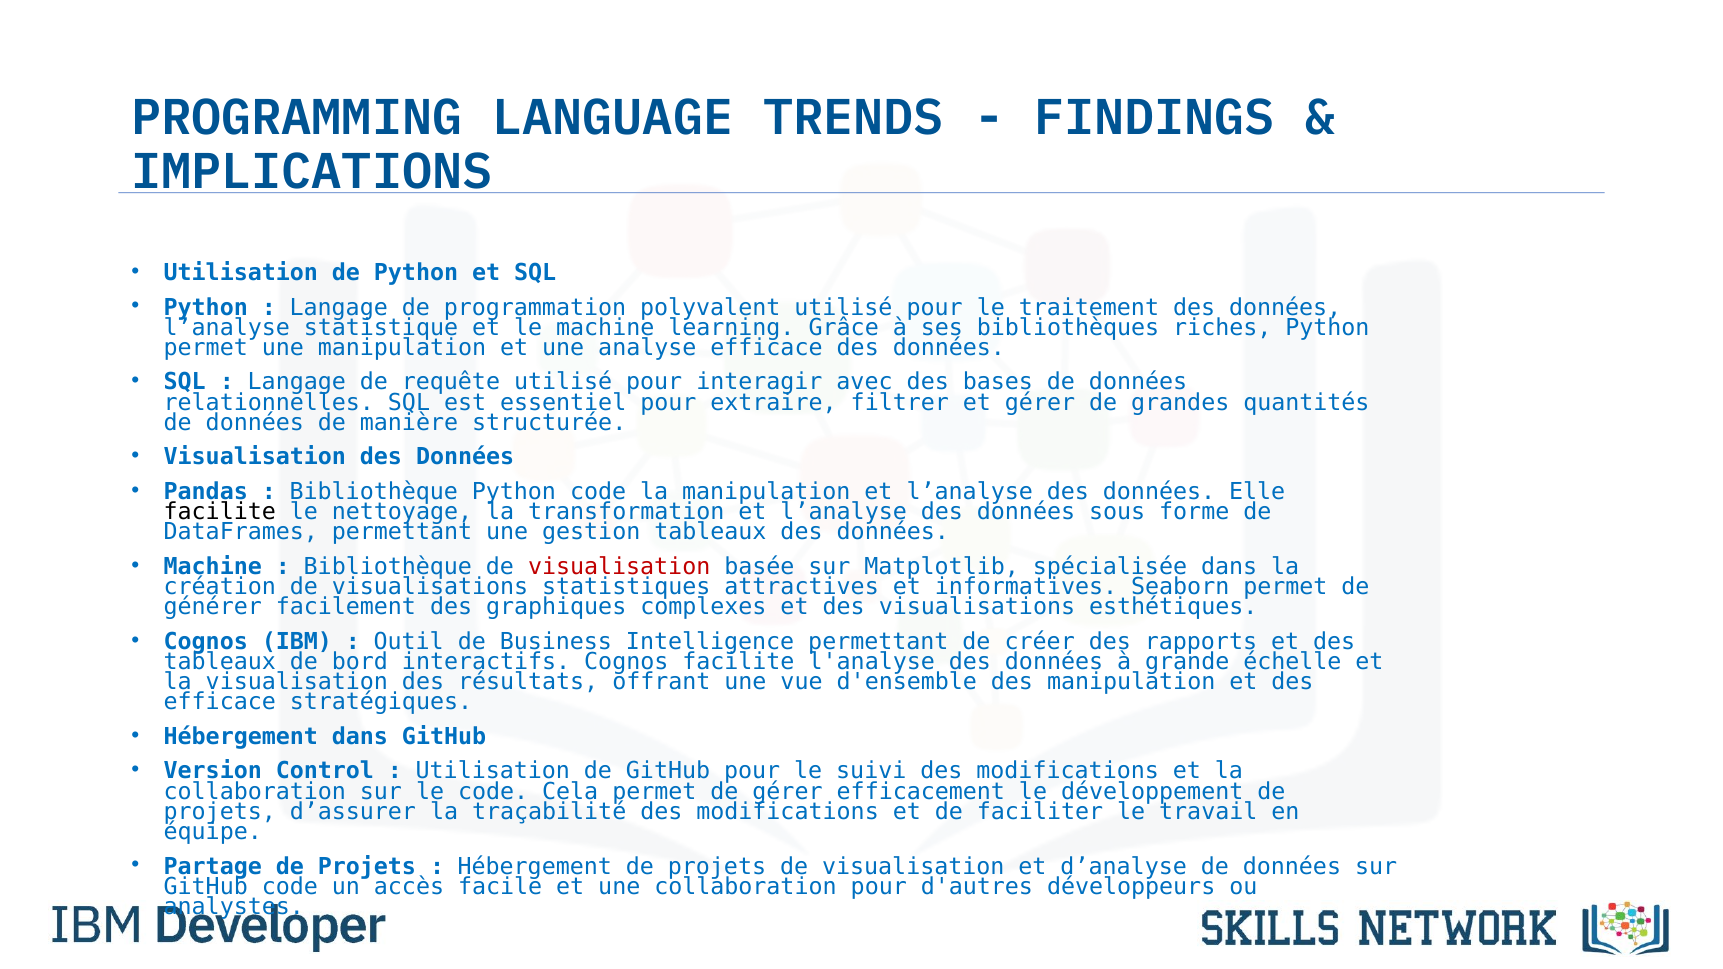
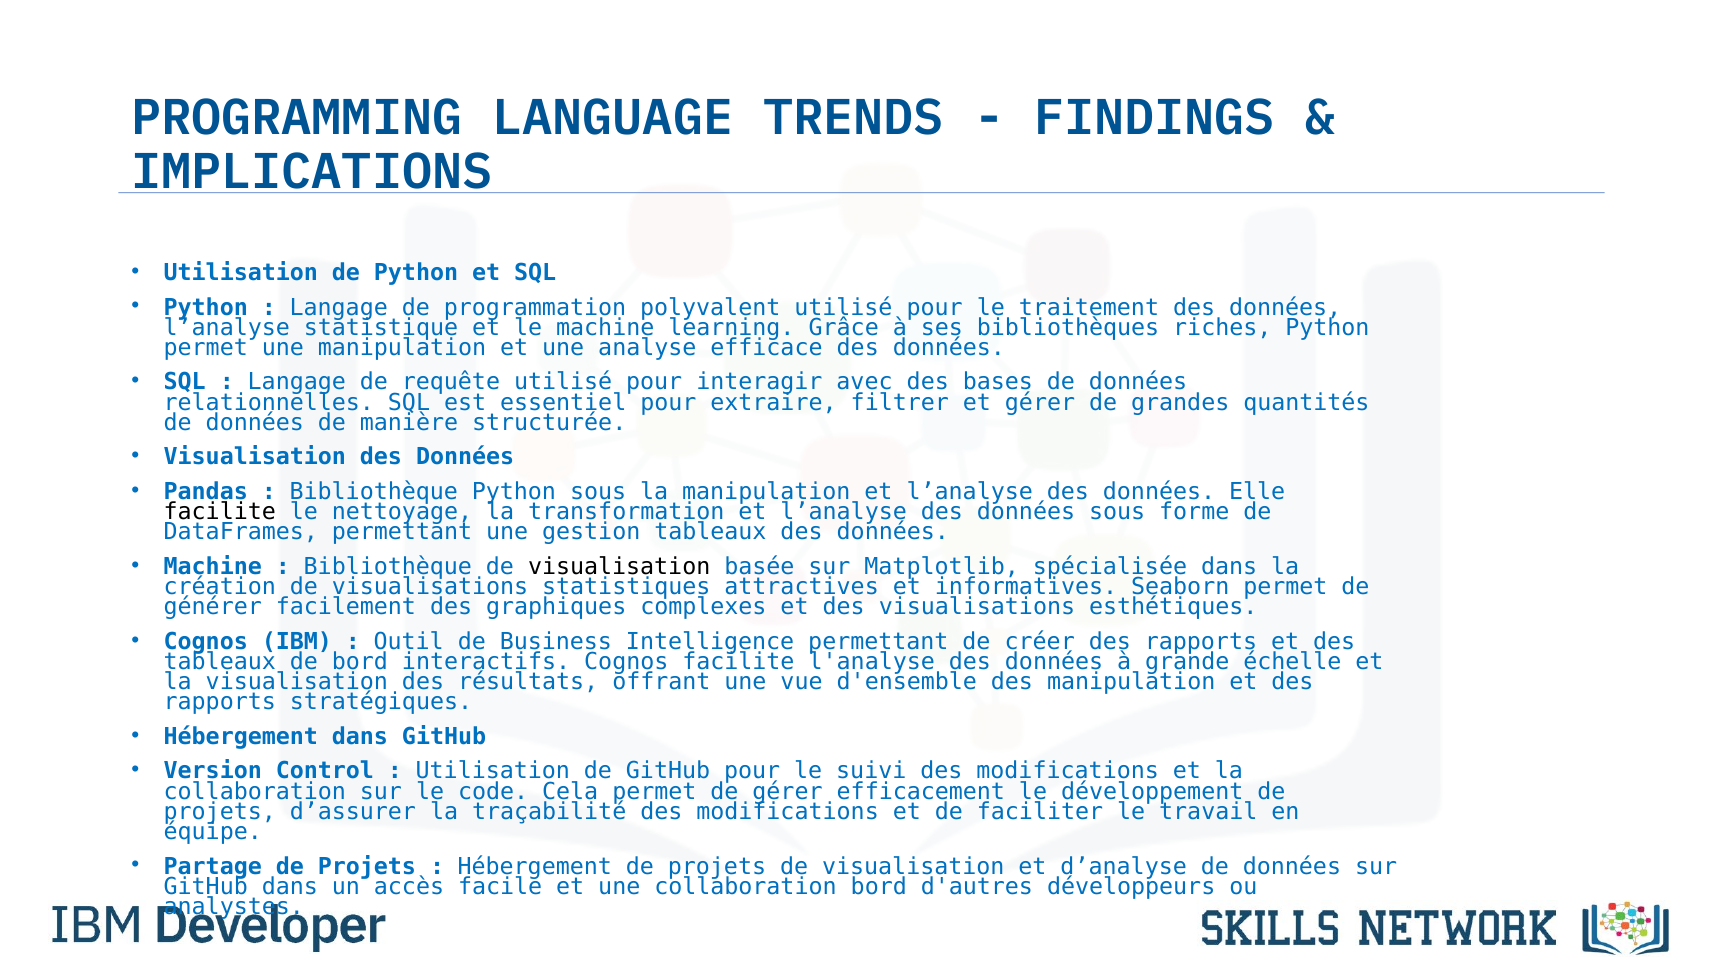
Python code: code -> sous
visualisation at (619, 567) colour: red -> black
efficace at (220, 702): efficace -> rapports
GitHub code: code -> dans
collaboration pour: pour -> bord
